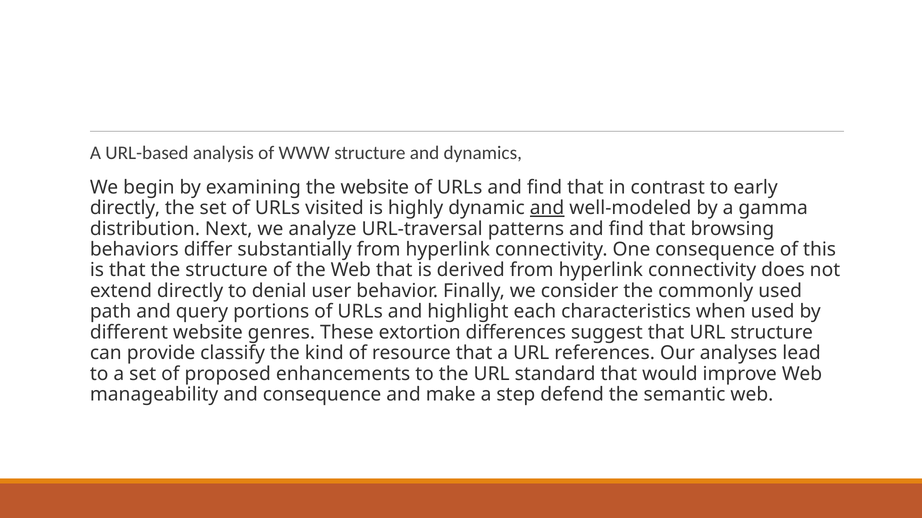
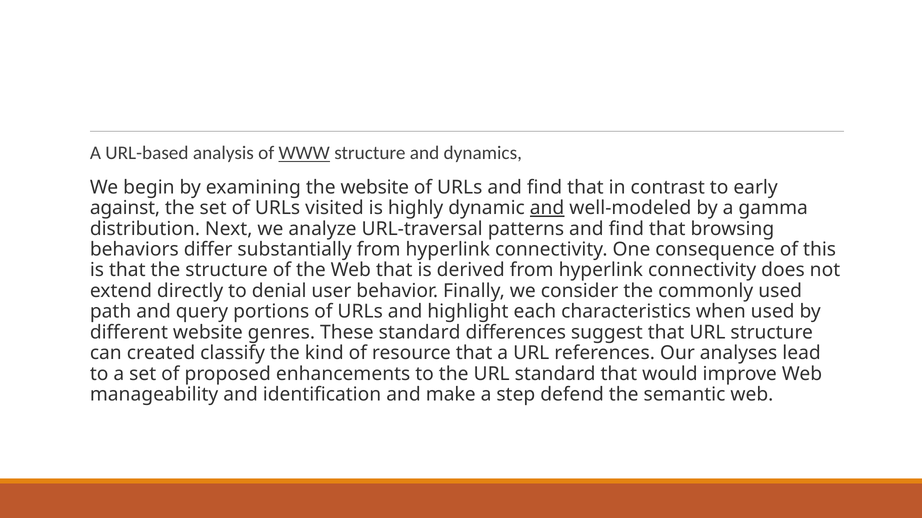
WWW underline: none -> present
directly at (125, 208): directly -> against
These extortion: extortion -> standard
provide: provide -> created
and consequence: consequence -> identification
